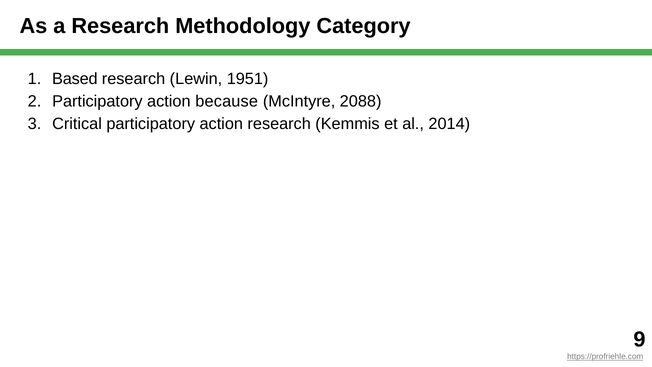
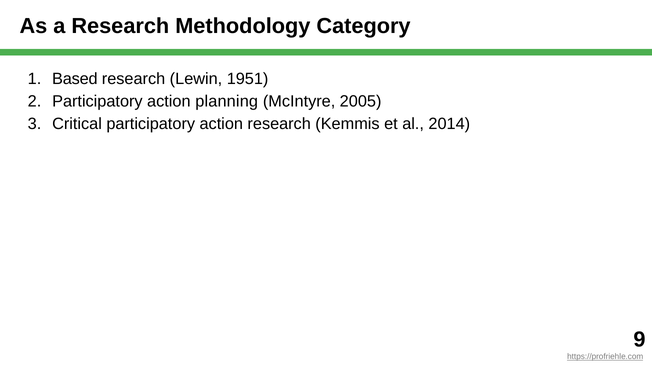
because: because -> planning
2088: 2088 -> 2005
